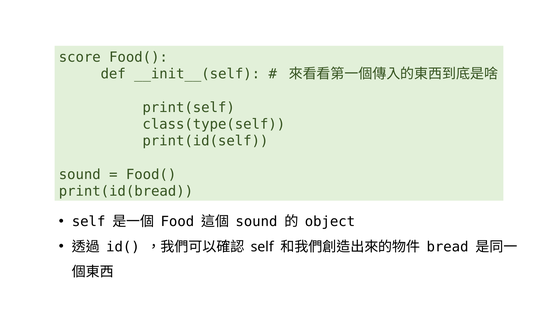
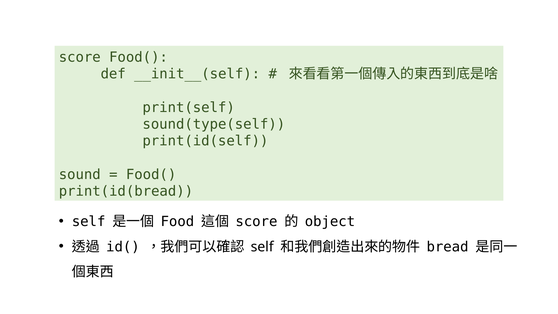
class(type(self: class(type(self -> sound(type(self
sound at (256, 222): sound -> score
